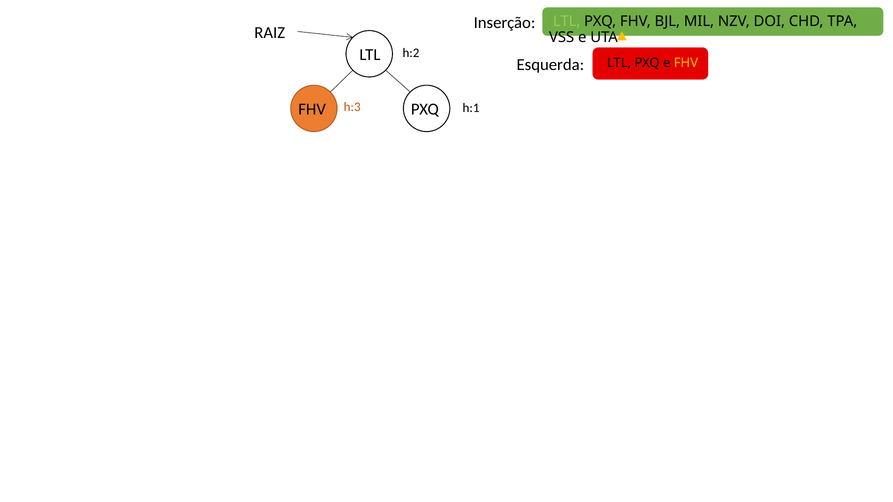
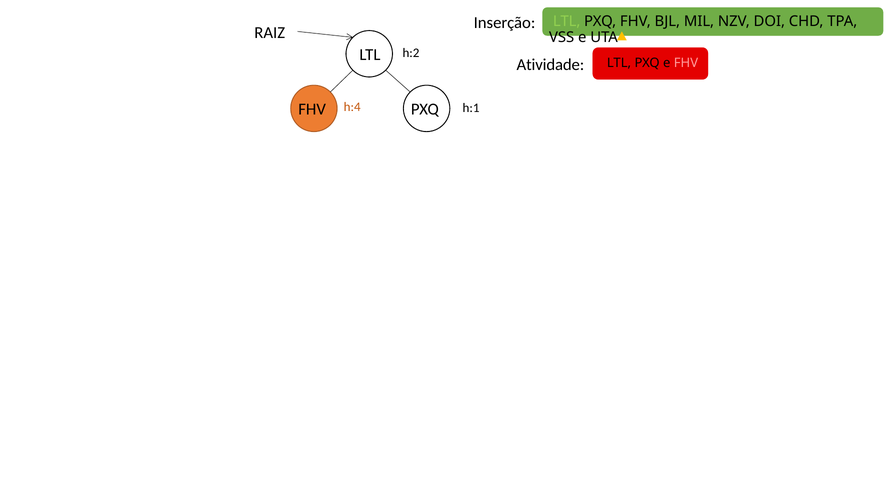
Esquerda: Esquerda -> Atividade
FHV at (686, 63) colour: yellow -> pink
h:3: h:3 -> h:4
